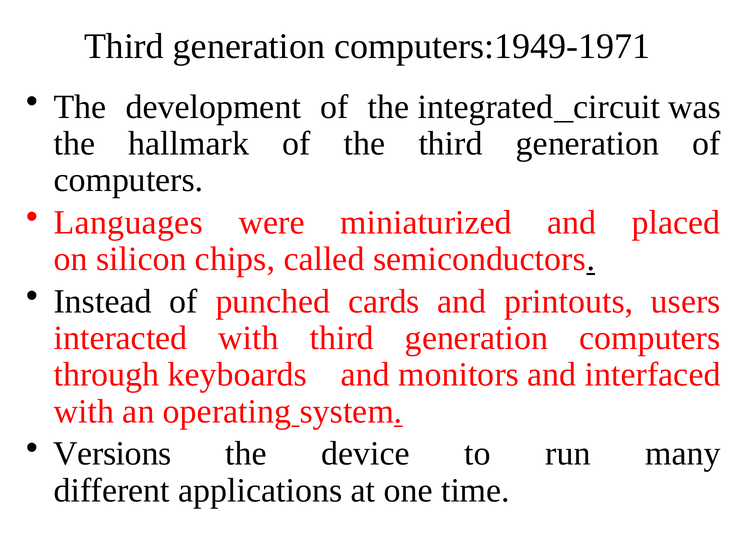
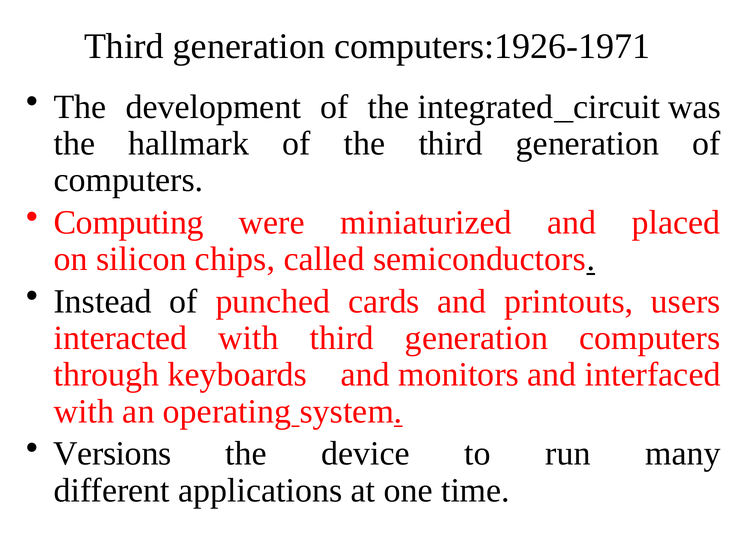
computers:1949-1971: computers:1949-1971 -> computers:1926-1971
Languages: Languages -> Computing
